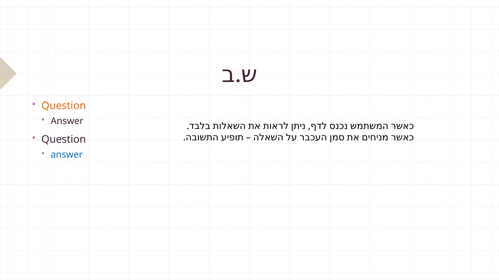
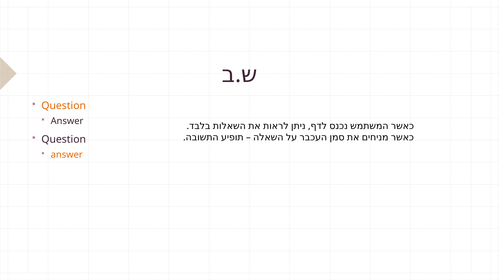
answer at (67, 155) colour: blue -> orange
